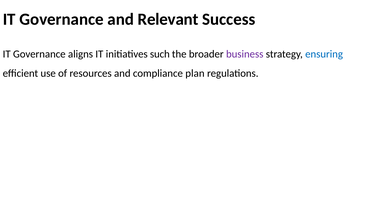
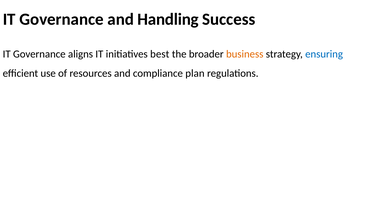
Relevant: Relevant -> Handling
such: such -> best
business colour: purple -> orange
